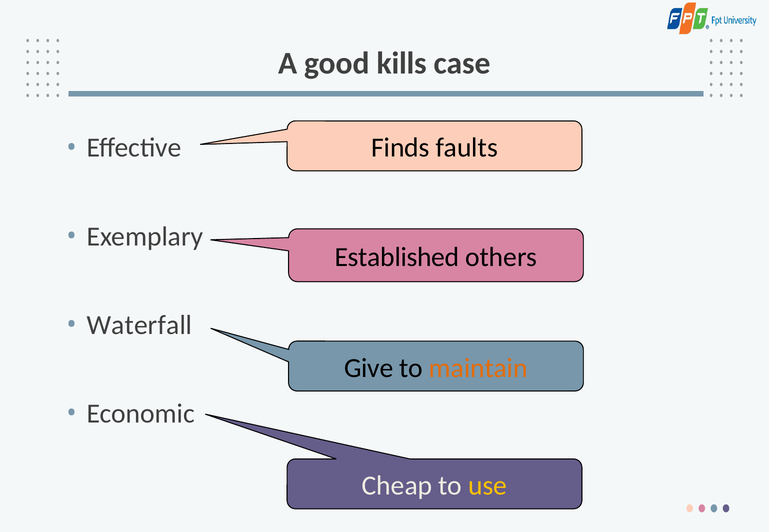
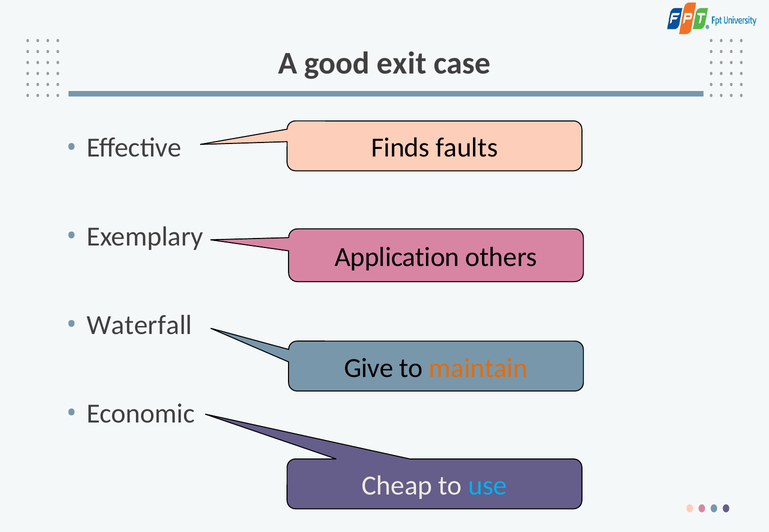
kills: kills -> exit
Established: Established -> Application
use colour: yellow -> light blue
